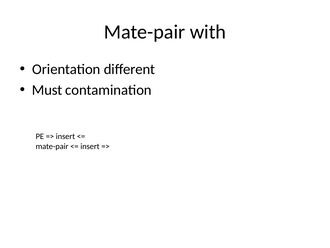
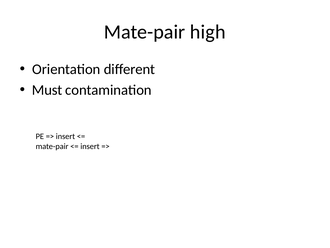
with: with -> high
